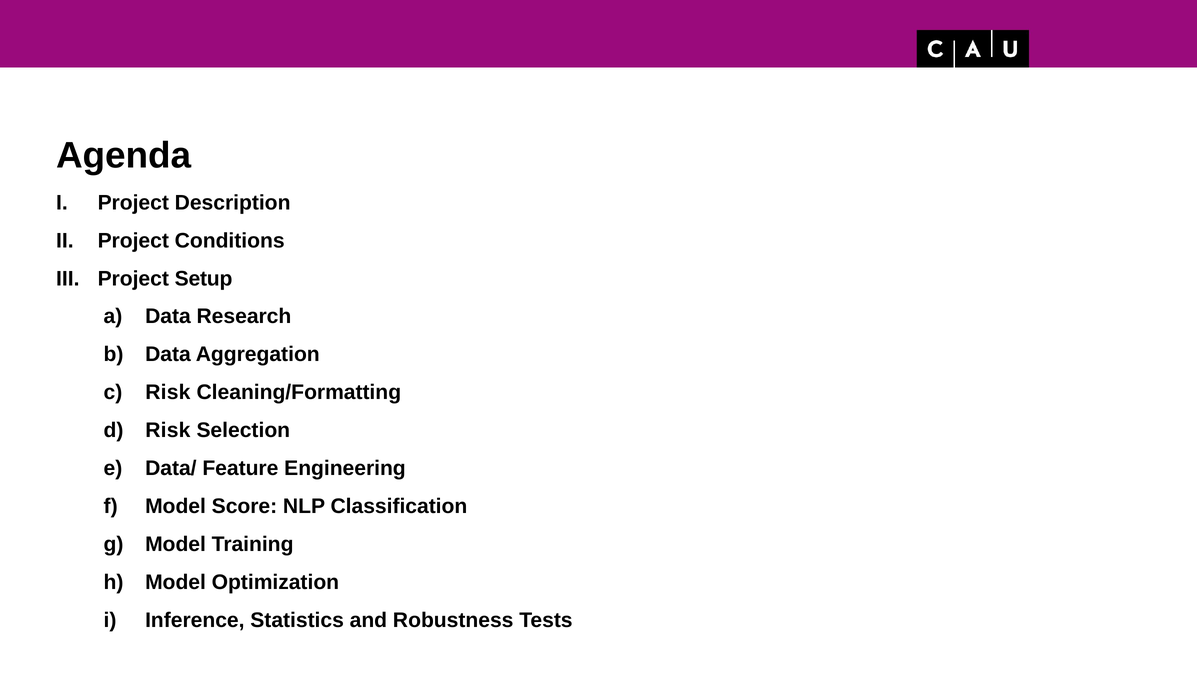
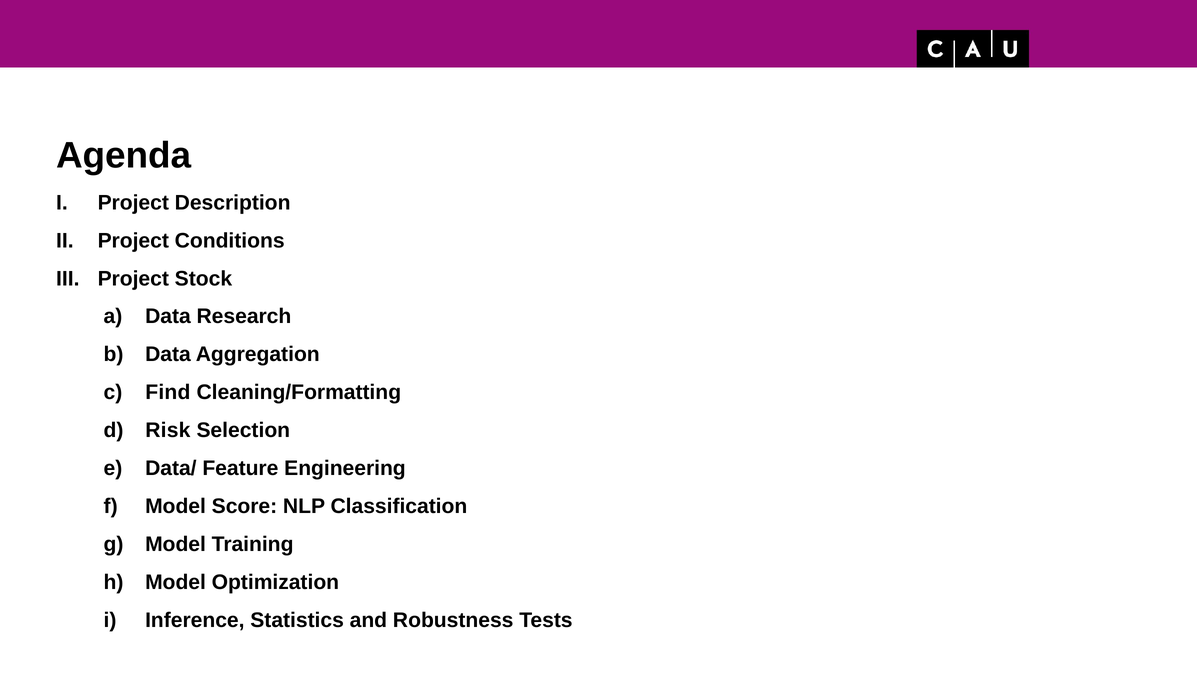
Setup: Setup -> Stock
Risk at (168, 393): Risk -> Find
